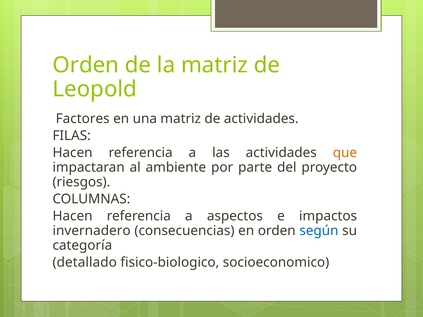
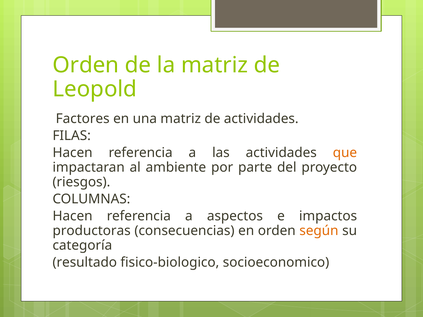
invernadero: invernadero -> productoras
según colour: blue -> orange
detallado: detallado -> resultado
